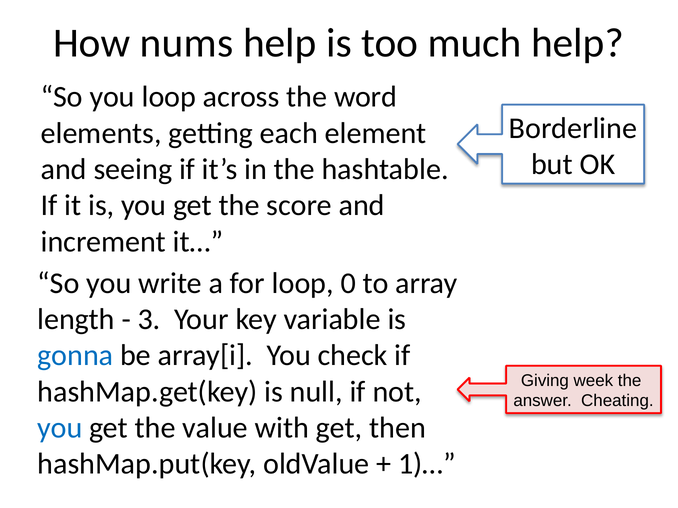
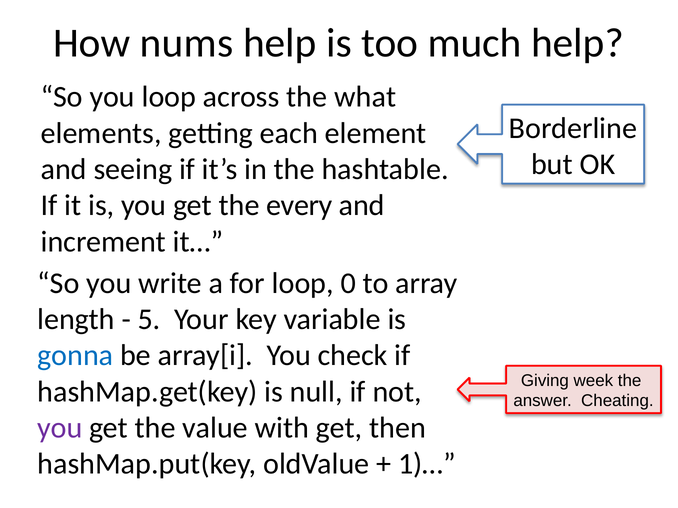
word: word -> what
score: score -> every
3: 3 -> 5
you at (60, 428) colour: blue -> purple
